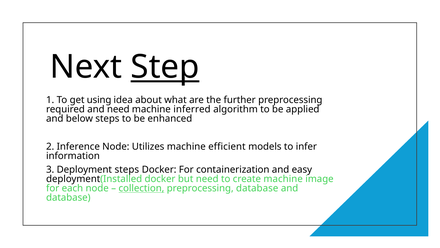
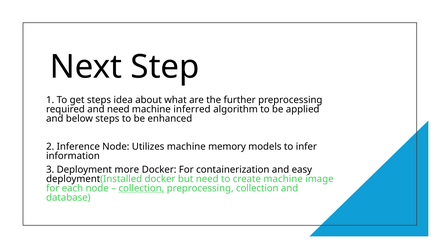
Step underline: present -> none
get using: using -> steps
efficient: efficient -> memory
Deployment steps: steps -> more
preprocessing database: database -> collection
